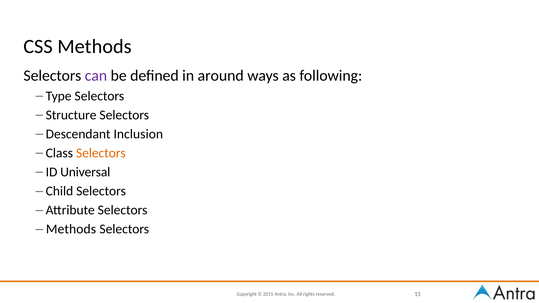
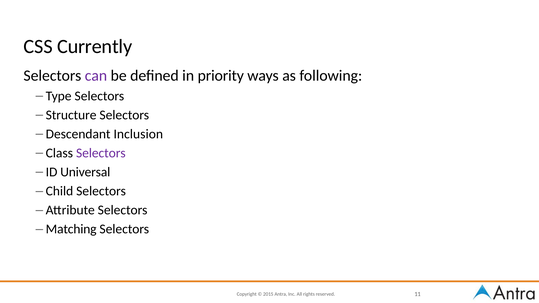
CSS Methods: Methods -> Currently
around: around -> priority
Selectors at (101, 153) colour: orange -> purple
Methods at (71, 229): Methods -> Matching
